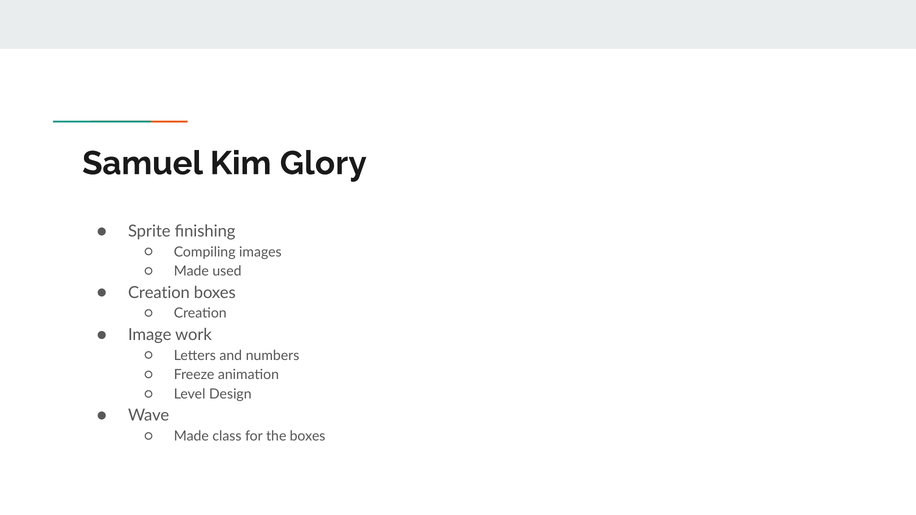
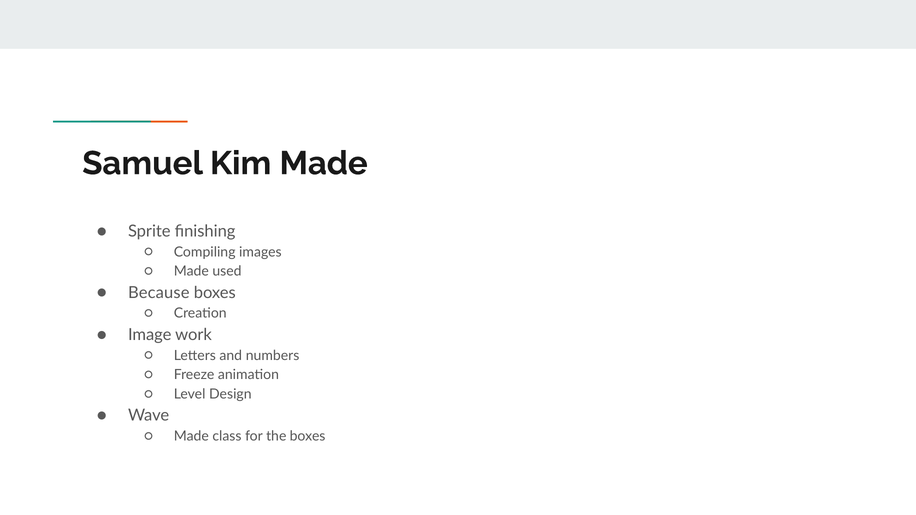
Kim Glory: Glory -> Made
Creation at (159, 293): Creation -> Because
